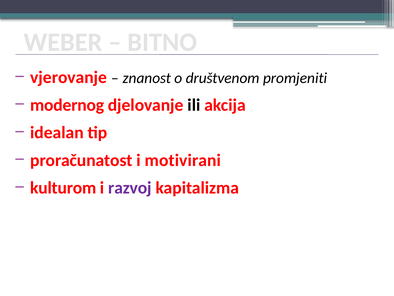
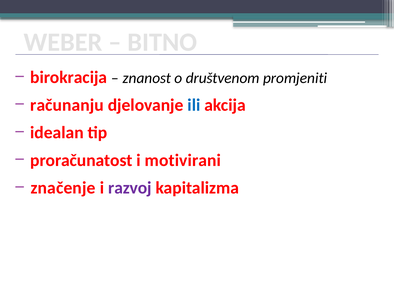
vjerovanje: vjerovanje -> birokracija
modernog: modernog -> računanju
ili colour: black -> blue
kulturom: kulturom -> značenje
